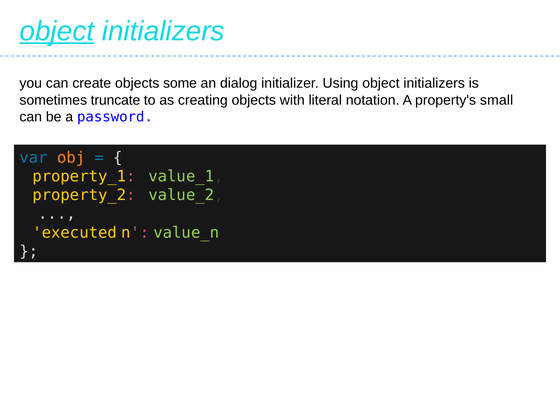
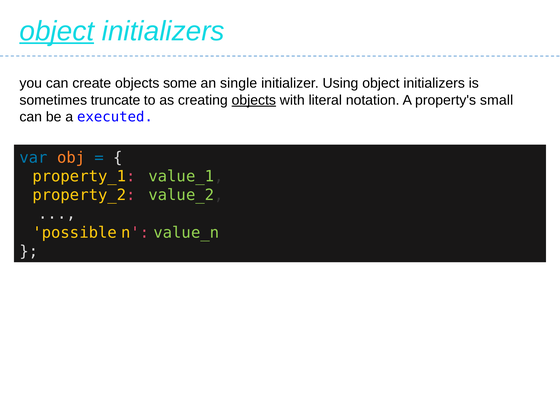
dialog: dialog -> single
objects at (254, 100) underline: none -> present
password: password -> executed
executed: executed -> possible
